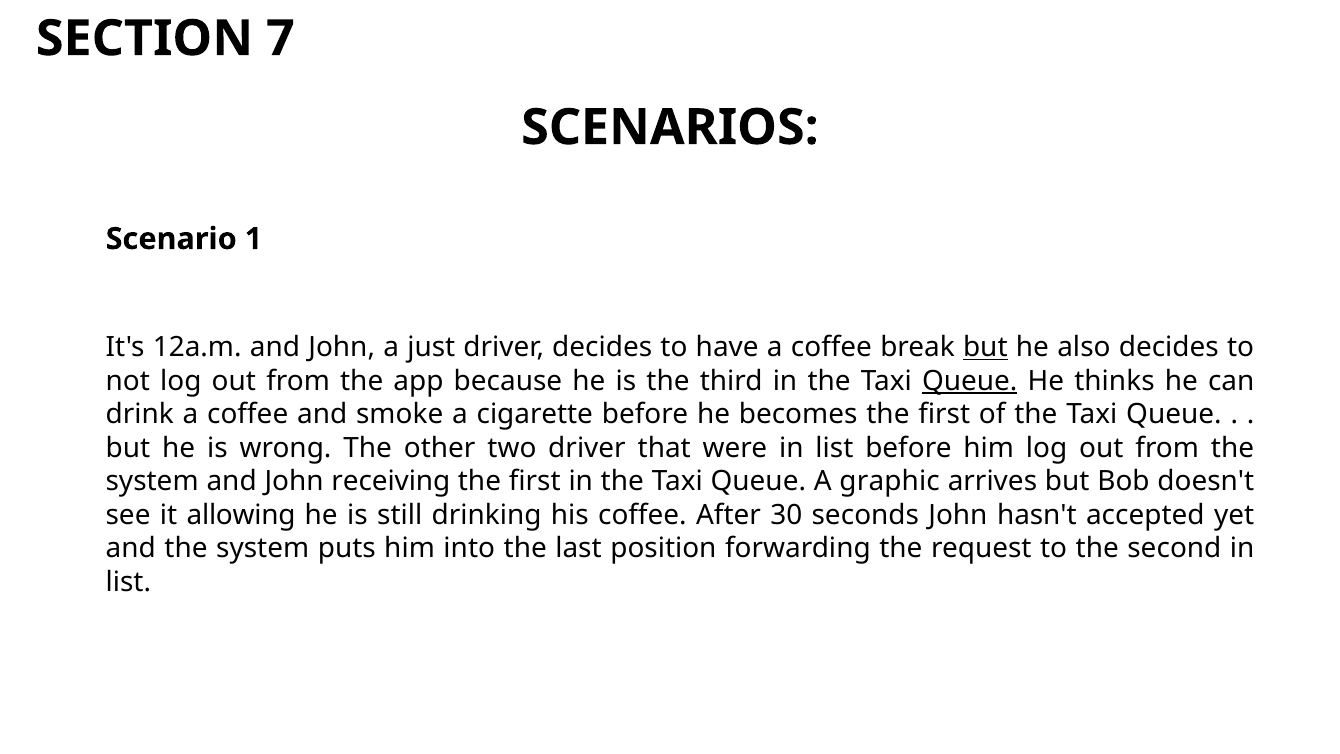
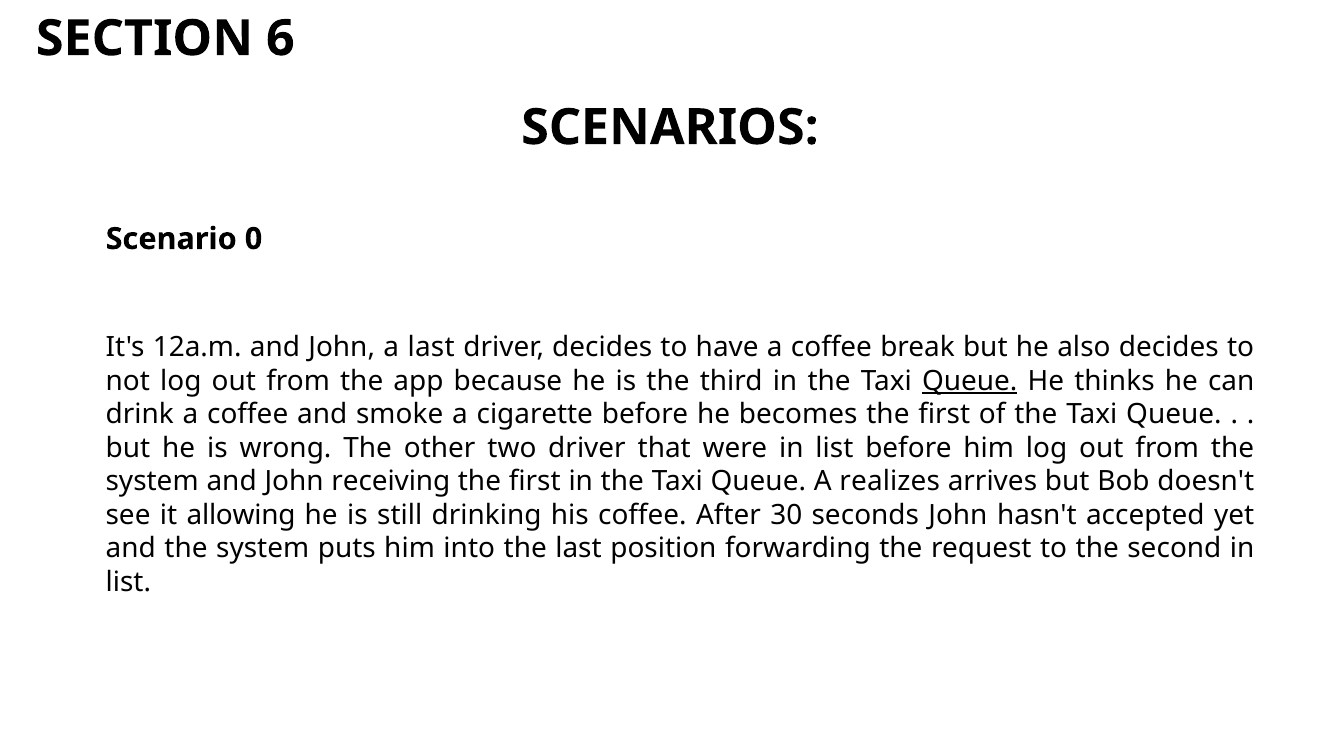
7: 7 -> 6
1: 1 -> 0
a just: just -> last
but at (985, 348) underline: present -> none
graphic: graphic -> realizes
